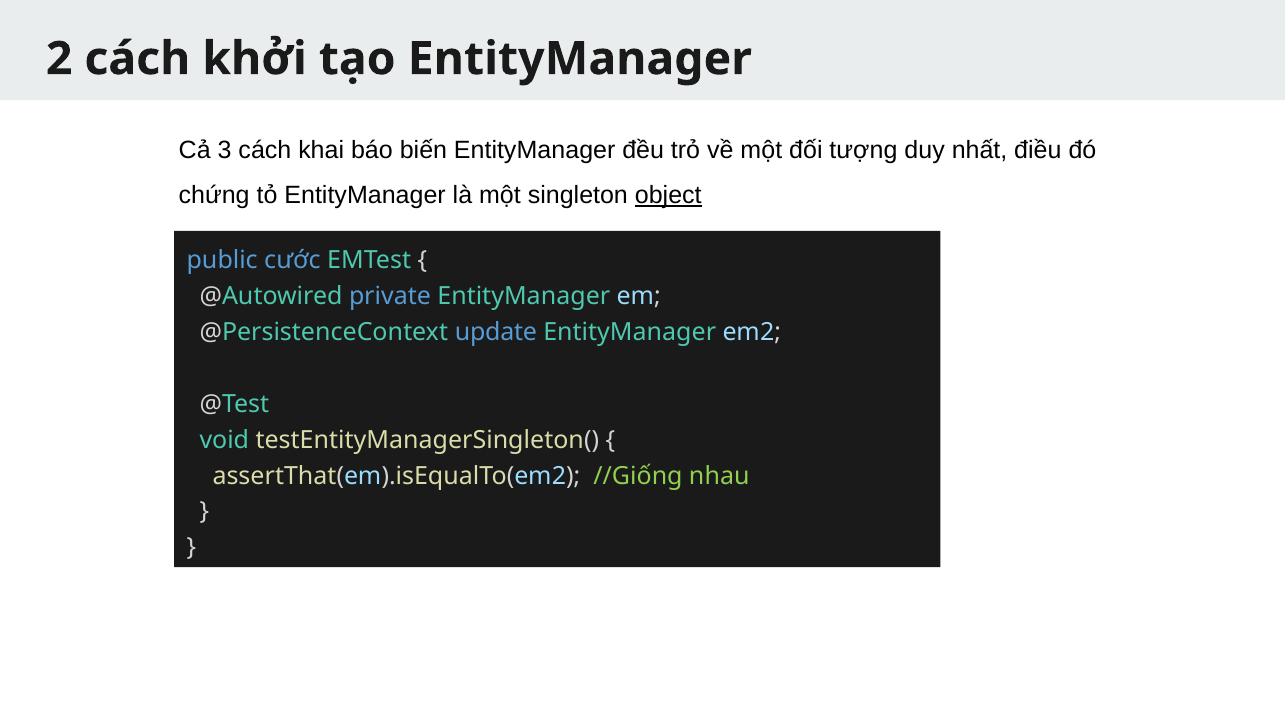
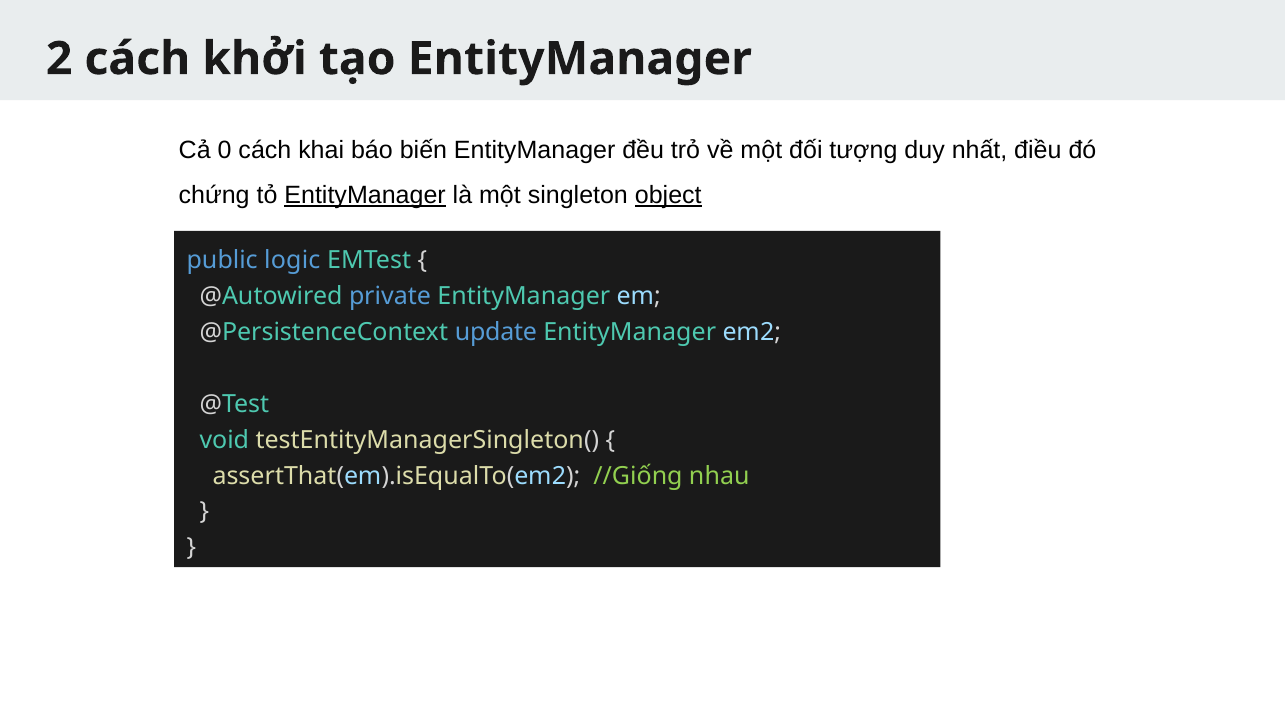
3: 3 -> 0
EntityManager at (365, 195) underline: none -> present
cước: cước -> logic
